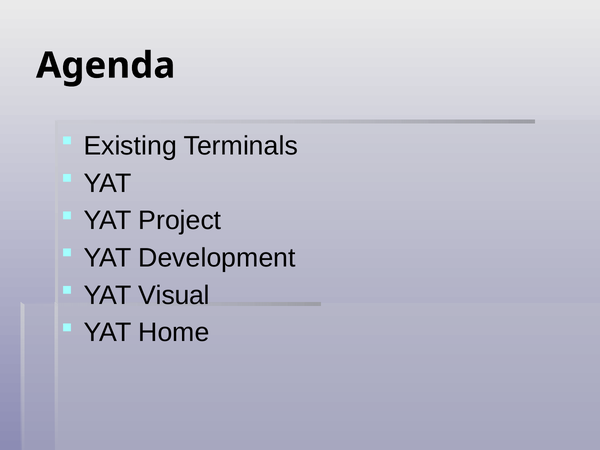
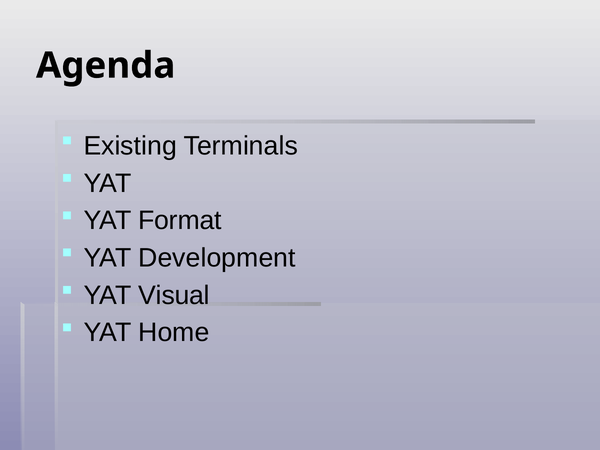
Project: Project -> Format
